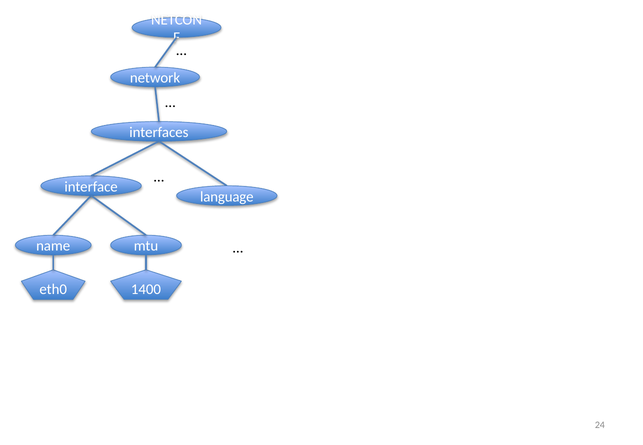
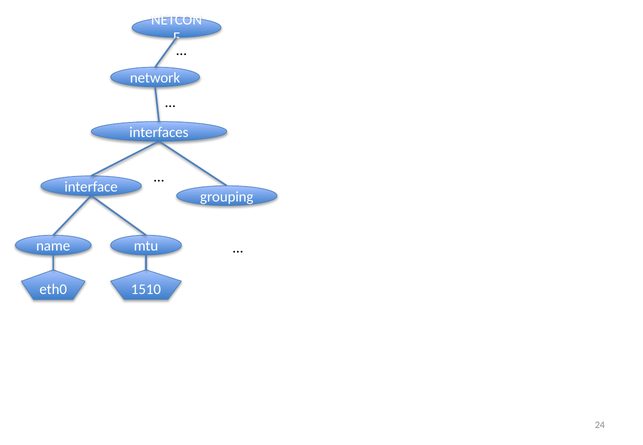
language: language -> grouping
1400: 1400 -> 1510
